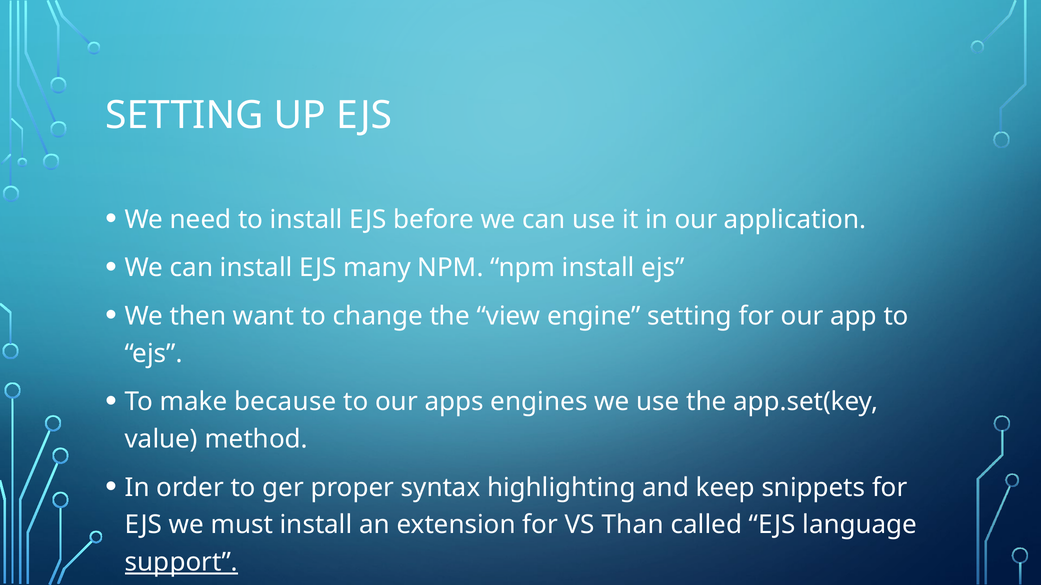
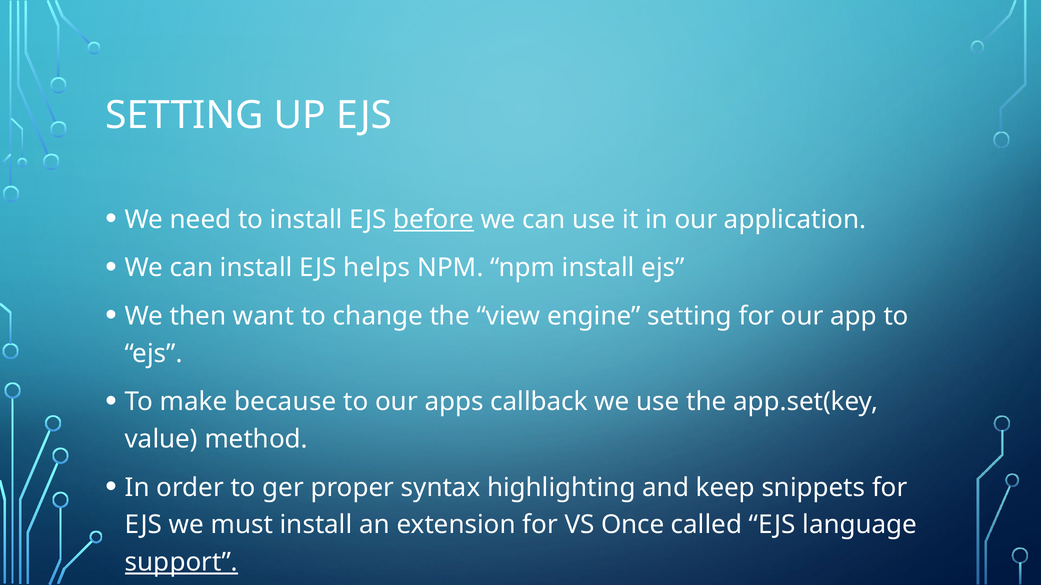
before underline: none -> present
many: many -> helps
engines: engines -> callback
Than: Than -> Once
